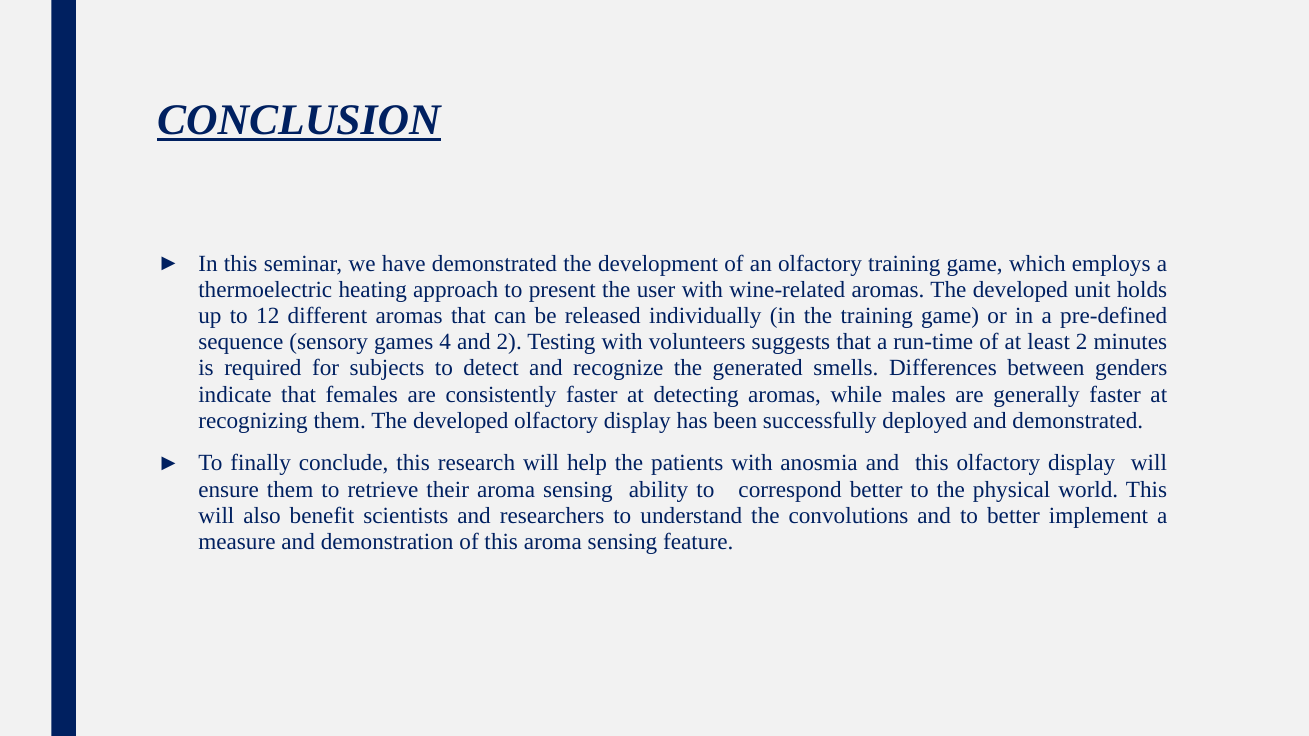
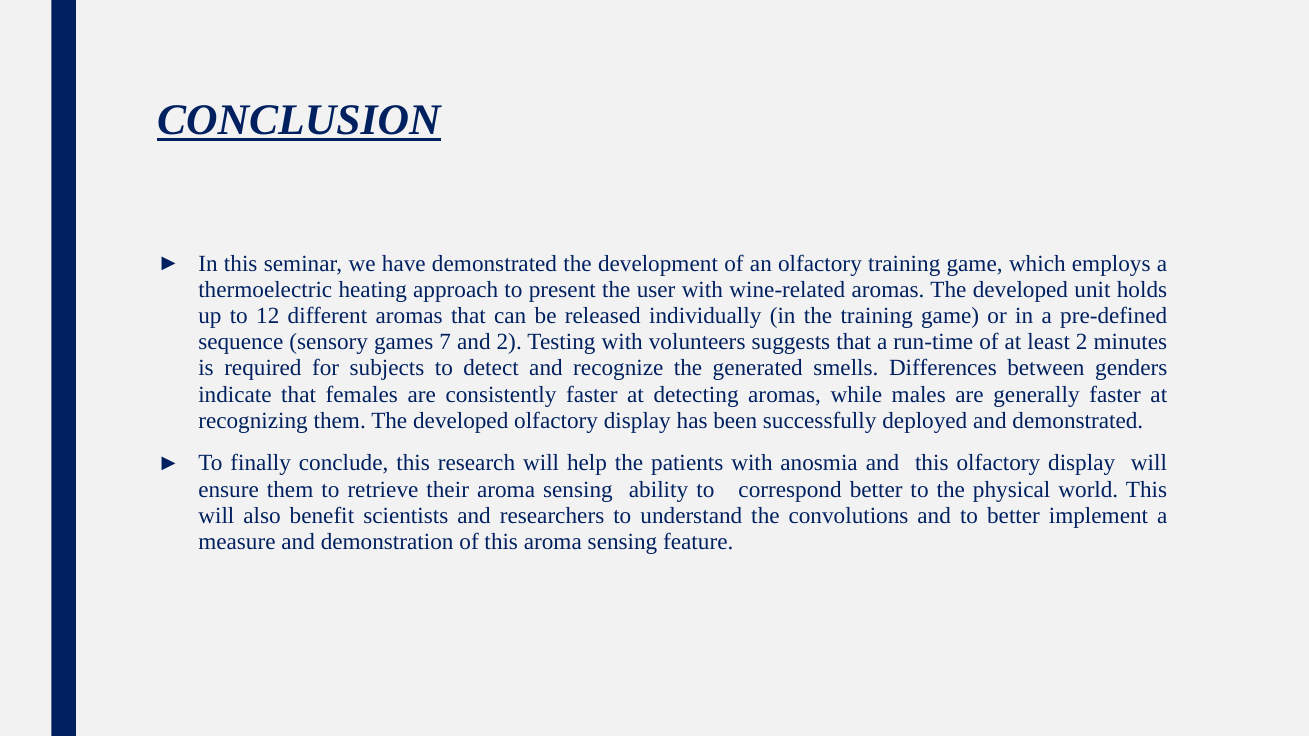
4: 4 -> 7
